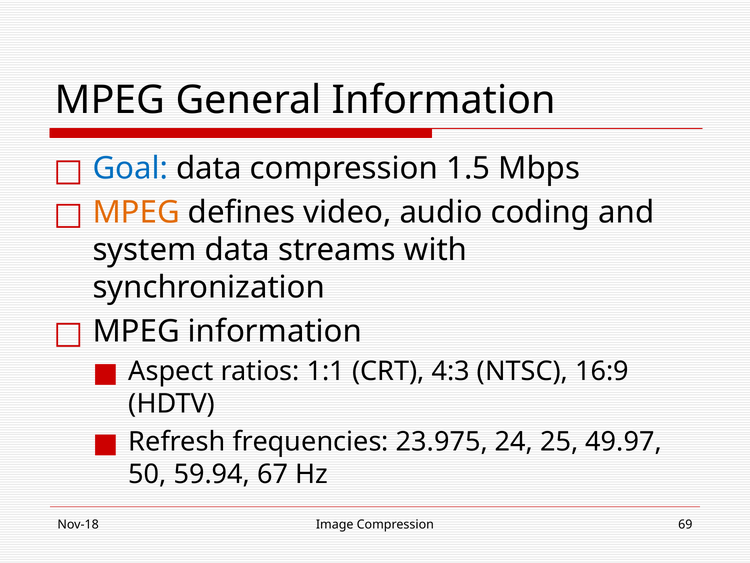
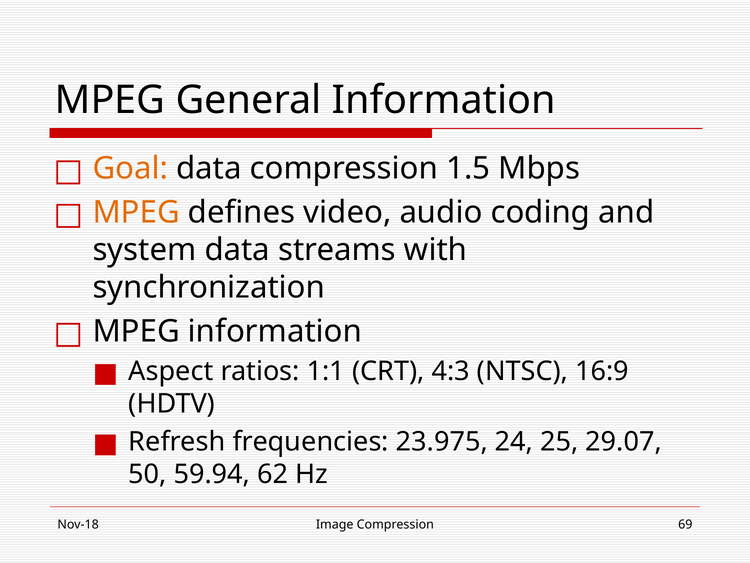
Goal colour: blue -> orange
49.97: 49.97 -> 29.07
67: 67 -> 62
